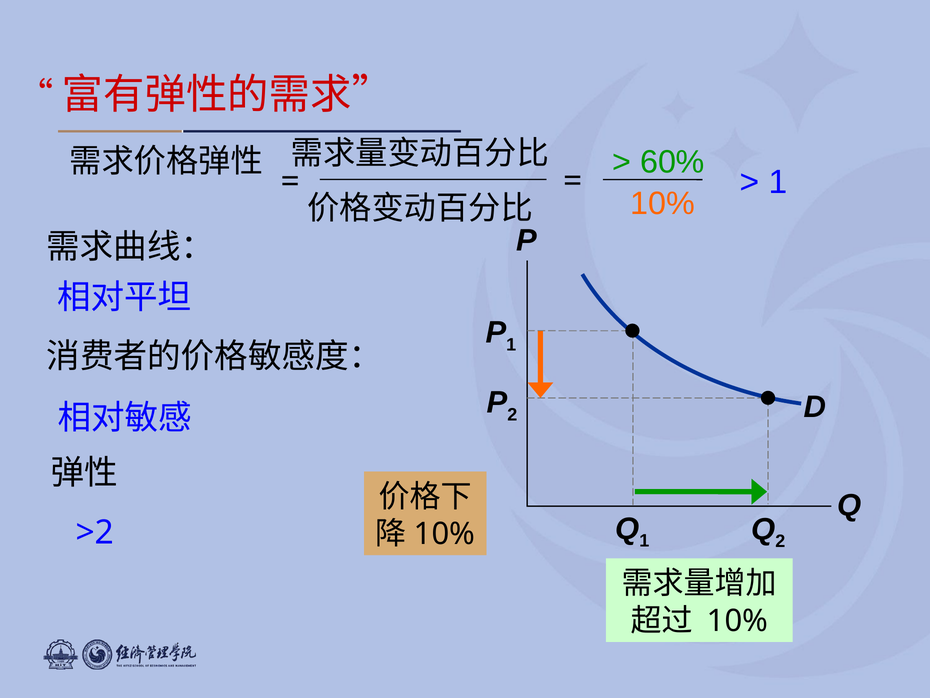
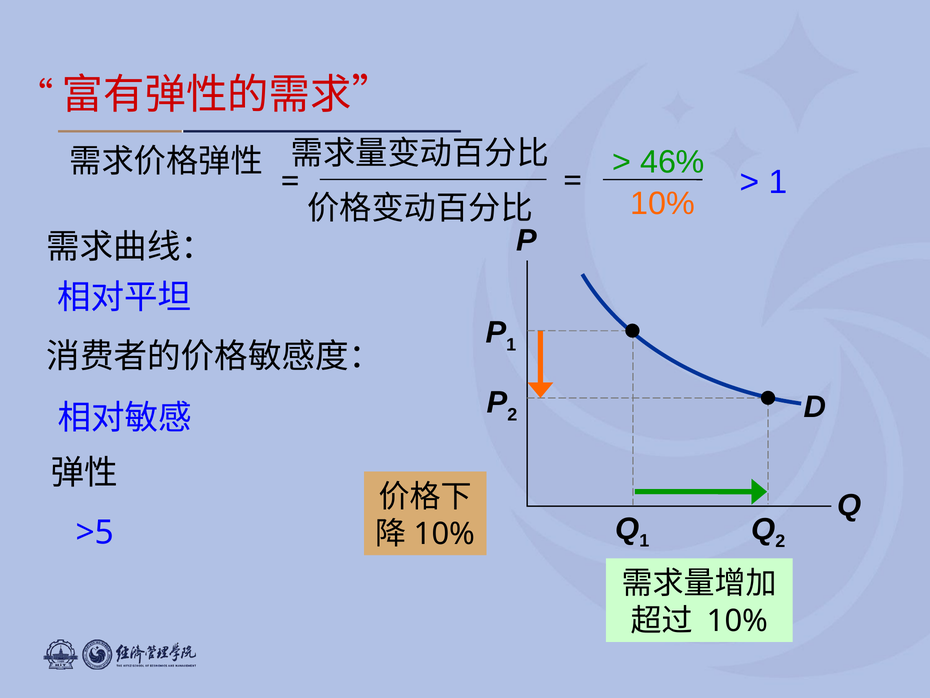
60%: 60% -> 46%
>2: >2 -> >5
